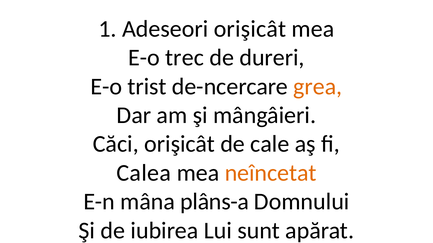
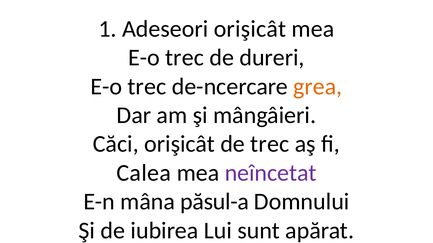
trist at (147, 87): trist -> trec
de cale: cale -> trec
neîncetat colour: orange -> purple
plâns-a: plâns-a -> păsul-a
